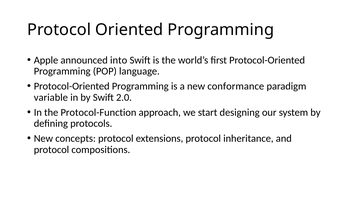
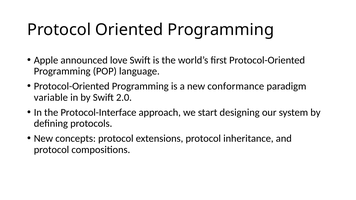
into: into -> love
Protocol-Function: Protocol-Function -> Protocol-Interface
